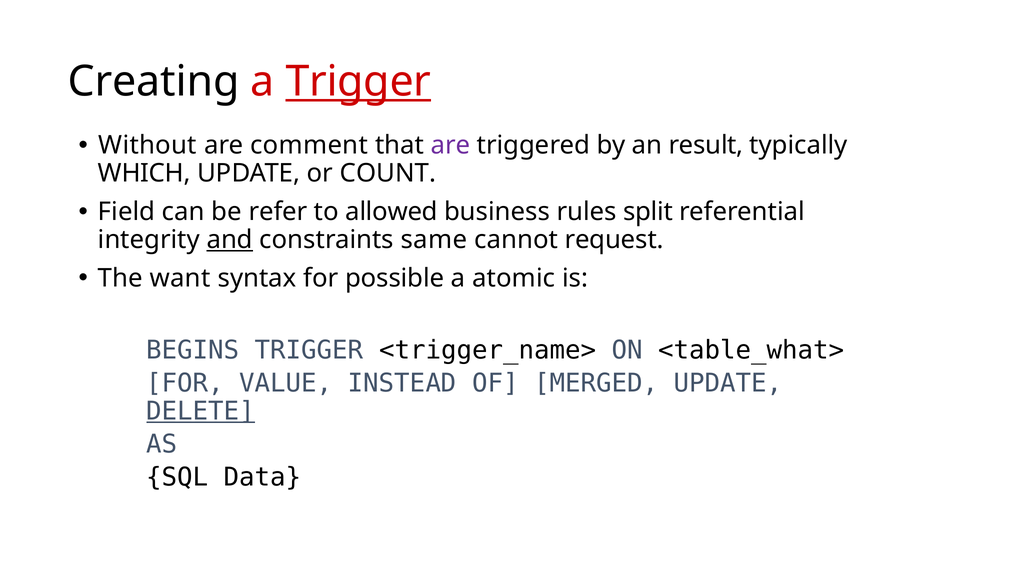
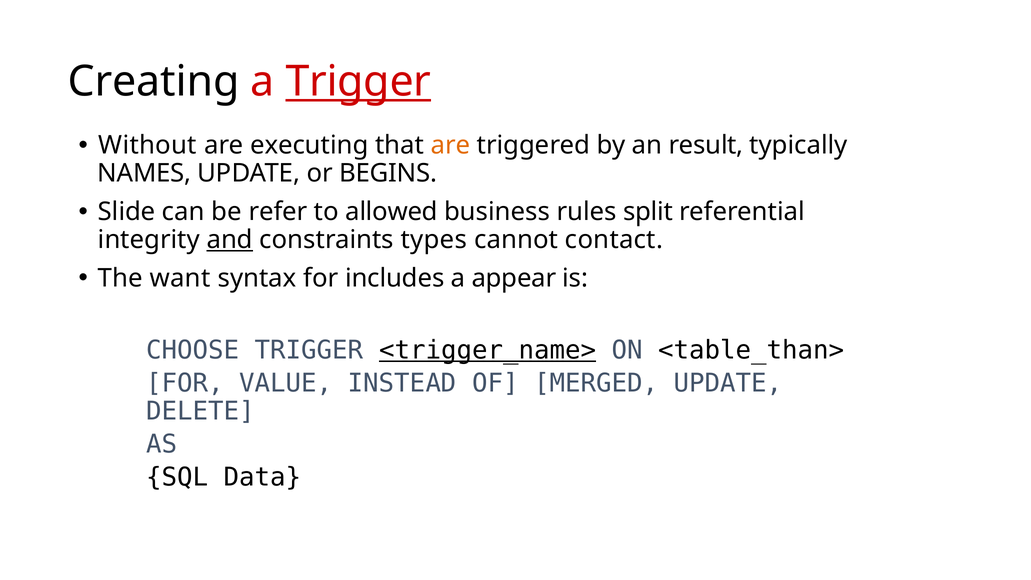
comment: comment -> executing
are at (451, 145) colour: purple -> orange
WHICH: WHICH -> NAMES
COUNT: COUNT -> BEGINS
Field: Field -> Slide
same: same -> types
request: request -> contact
possible: possible -> includes
atomic: atomic -> appear
BEGINS: BEGINS -> CHOOSE
<trigger_name> underline: none -> present
<table_what>: <table_what> -> <table_than>
DELETE underline: present -> none
